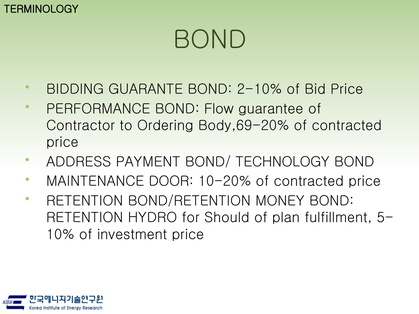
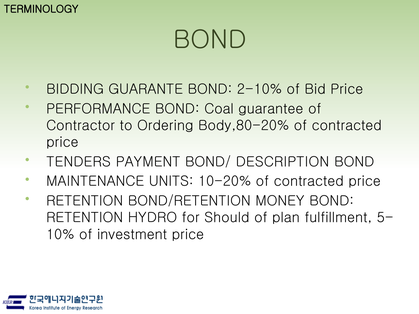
Flow: Flow -> Coal
Body,69-20%: Body,69-20% -> Body,80-20%
ADDRESS: ADDRESS -> TENDERS
TECHNOLOGY: TECHNOLOGY -> DESCRIPTION
DOOR: DOOR -> UNITS
